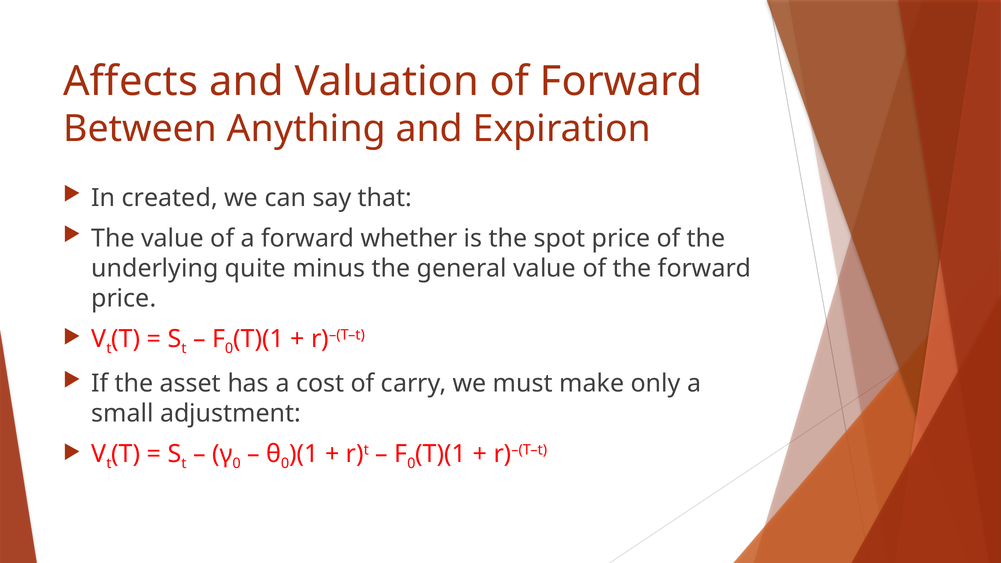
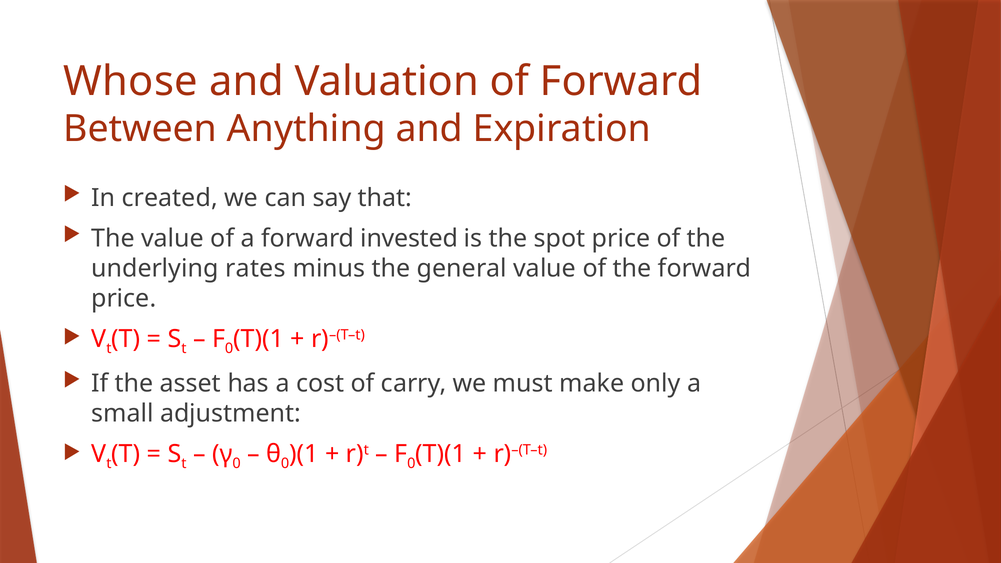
Affects: Affects -> Whose
whether: whether -> invested
quite: quite -> rates
